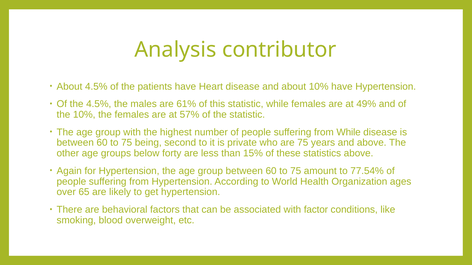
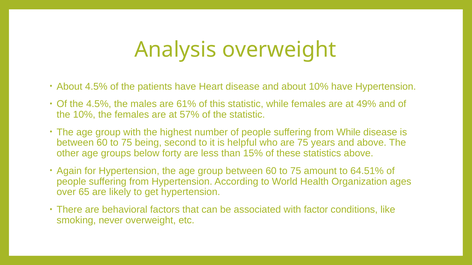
Analysis contributor: contributor -> overweight
private: private -> helpful
77.54%: 77.54% -> 64.51%
blood: blood -> never
